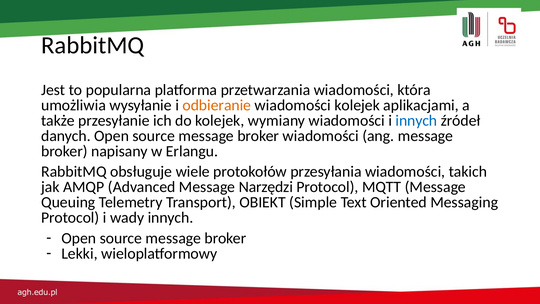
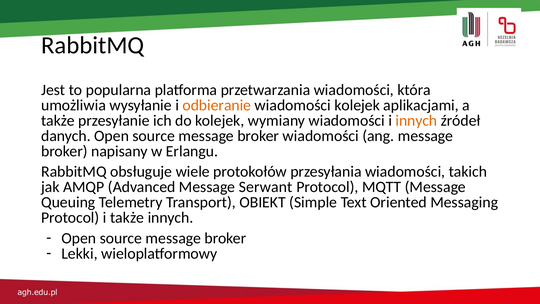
innych at (416, 121) colour: blue -> orange
Narzędzi: Narzędzi -> Serwant
i wady: wady -> także
